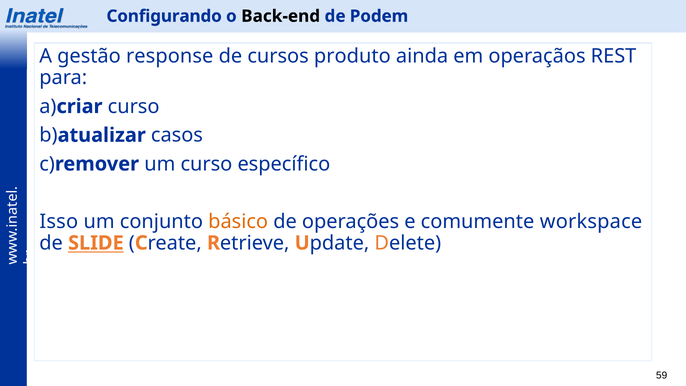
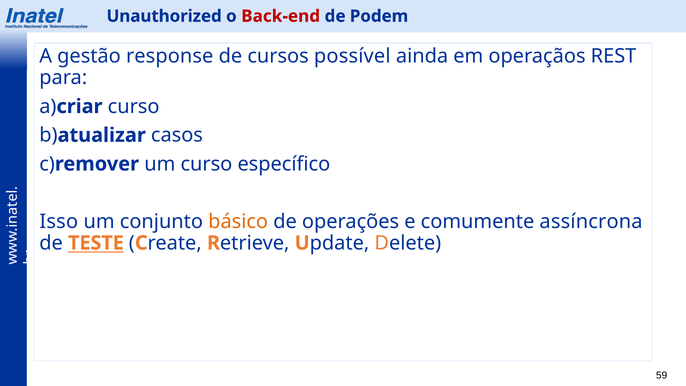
Configurando: Configurando -> Unauthorized
Back-end colour: black -> red
produto: produto -> possível
workspace: workspace -> assíncrona
SLIDE: SLIDE -> TESTE
